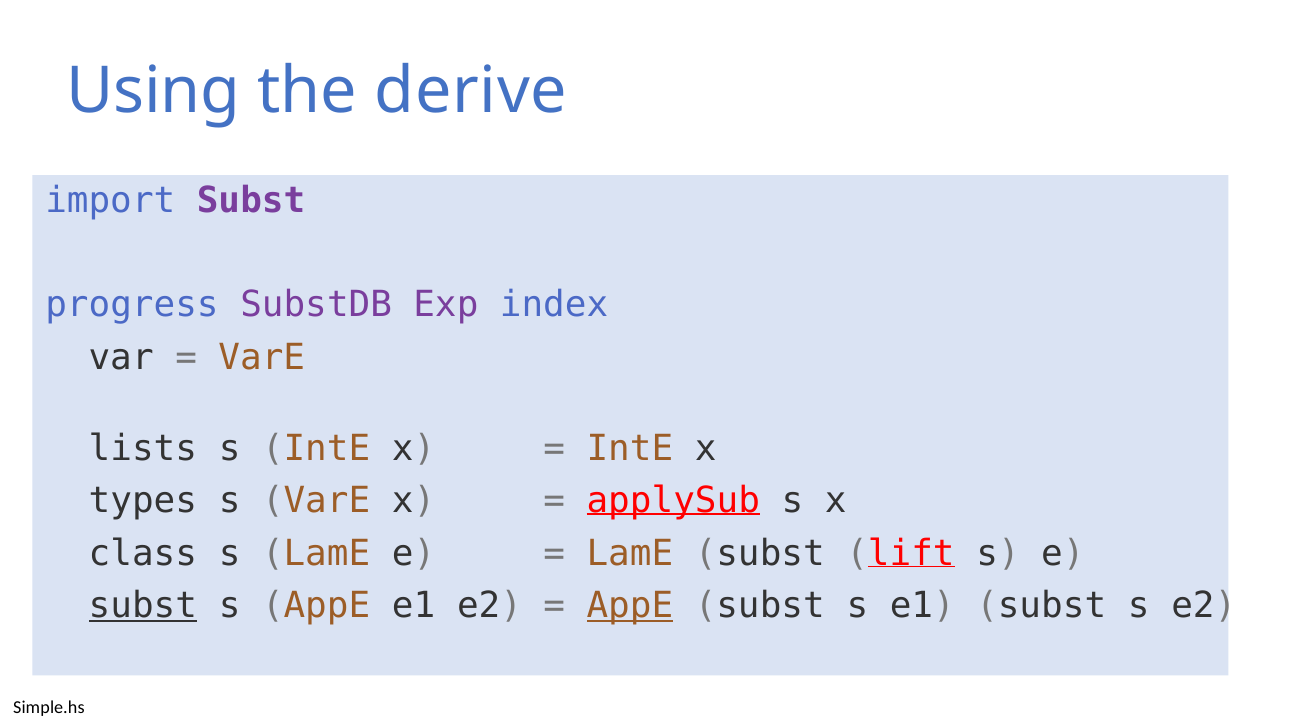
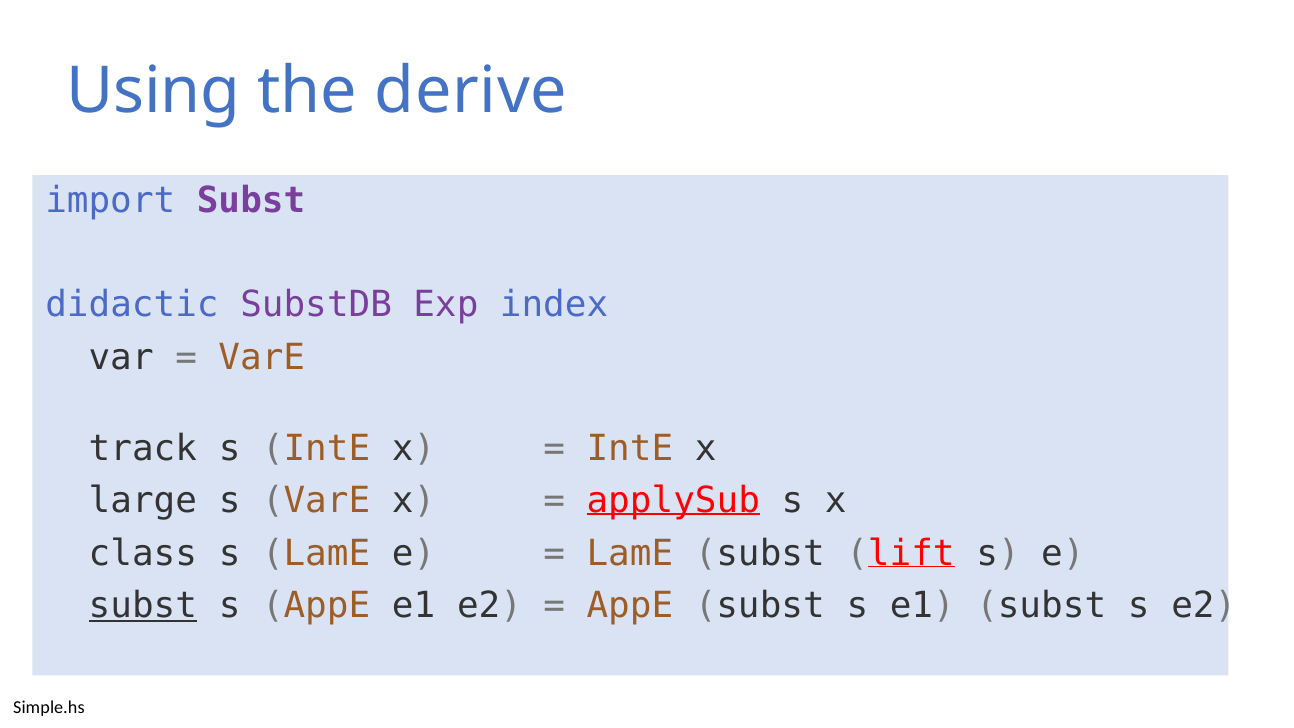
progress: progress -> didactic
lists: lists -> track
types: types -> large
AppE at (630, 605) underline: present -> none
